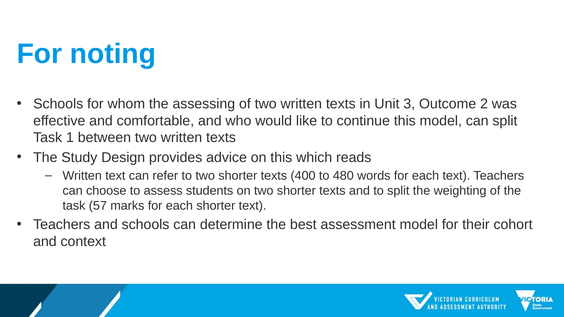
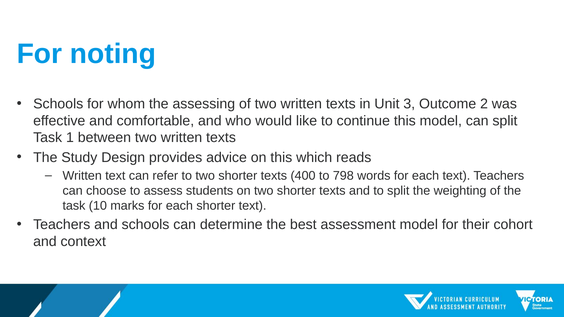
480: 480 -> 798
57: 57 -> 10
